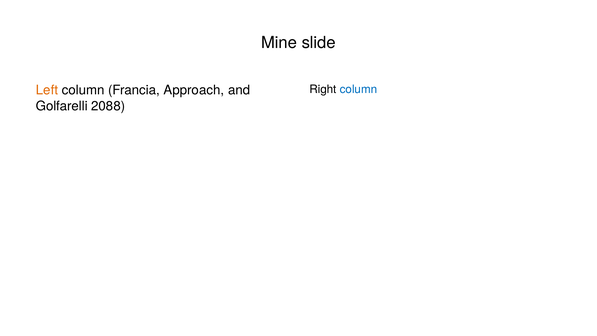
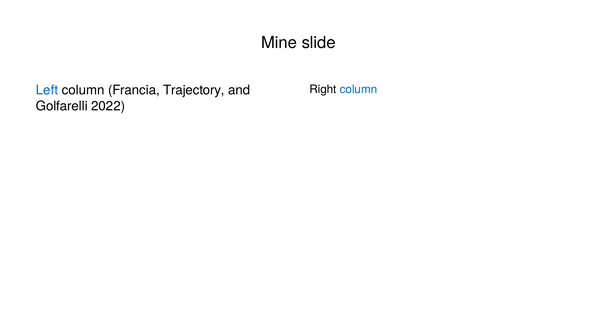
Left colour: orange -> blue
Approach: Approach -> Trajectory
2088: 2088 -> 2022
